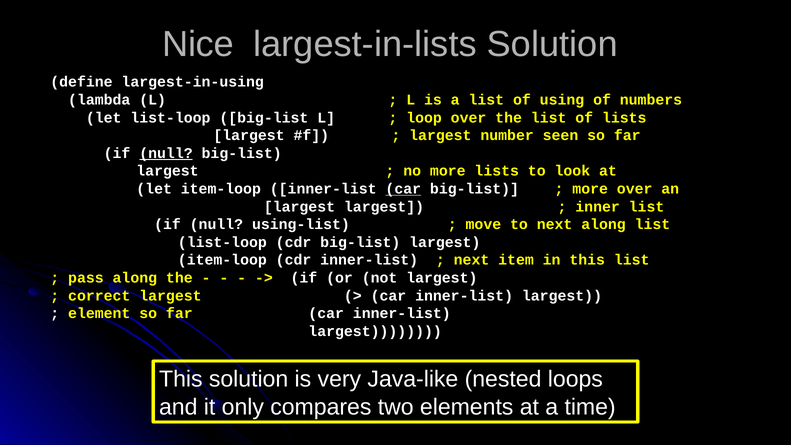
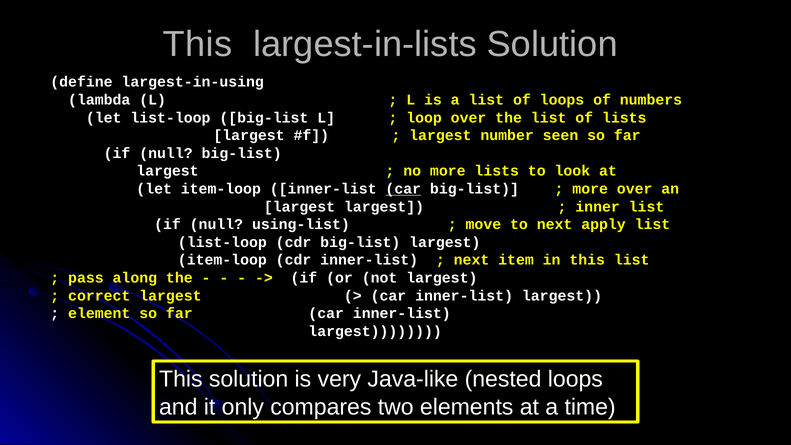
Nice at (198, 44): Nice -> This
of using: using -> loops
null at (166, 153) underline: present -> none
next along: along -> apply
